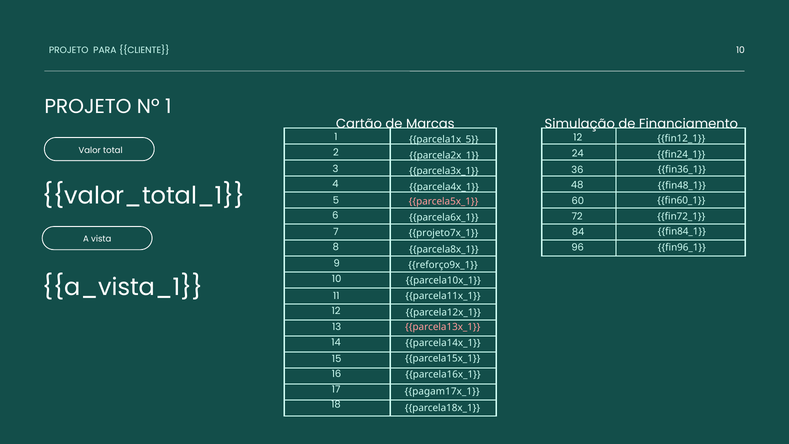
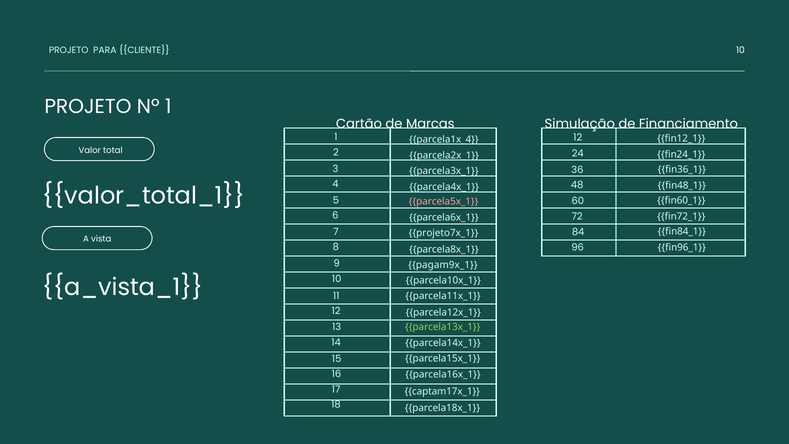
parcela1x_5: parcela1x_5 -> parcela1x_4
reforço9x_1: reforço9x_1 -> pagam9x_1
parcela13x_1 colour: pink -> light green
pagam17x_1: pagam17x_1 -> captam17x_1
